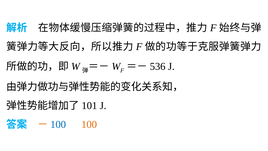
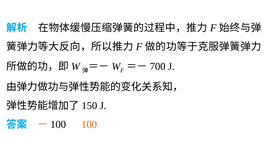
536: 536 -> 700
101: 101 -> 150
100 at (58, 124) colour: blue -> black
